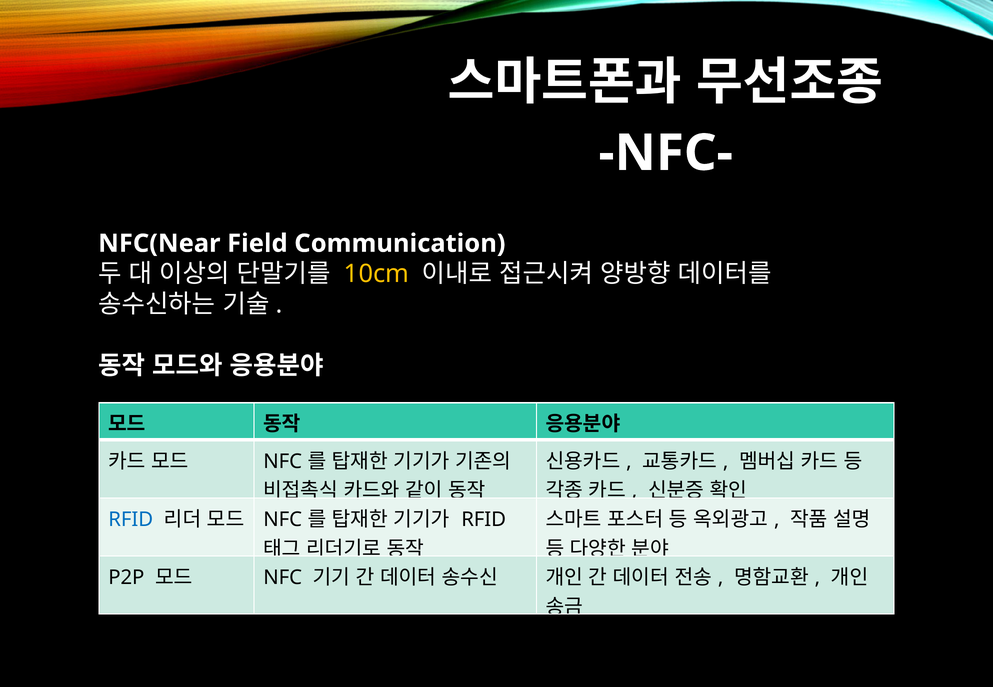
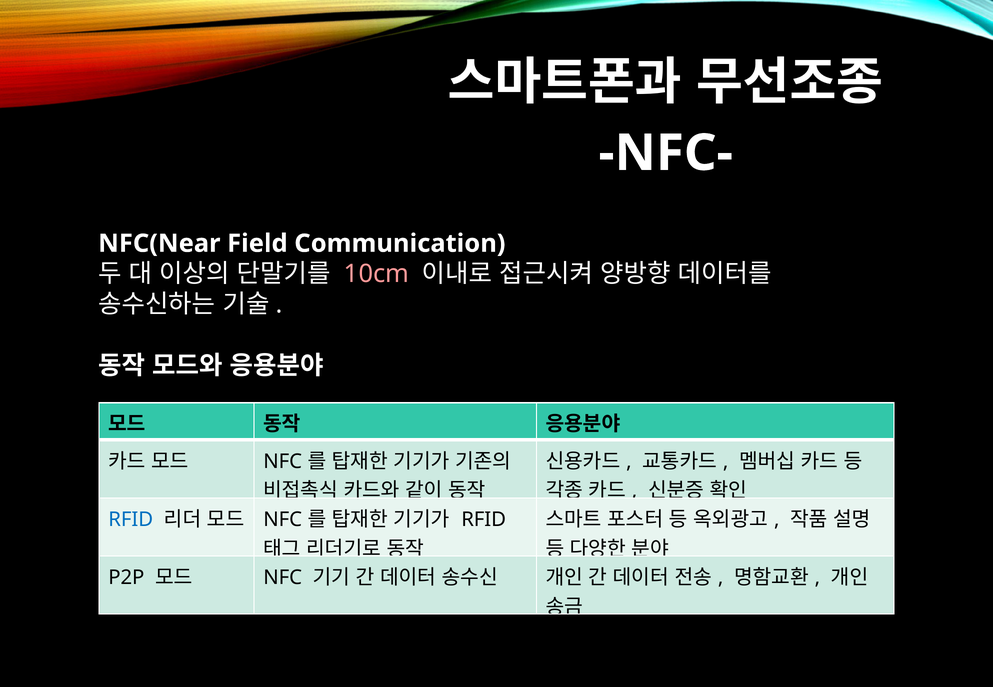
10cm colour: yellow -> pink
